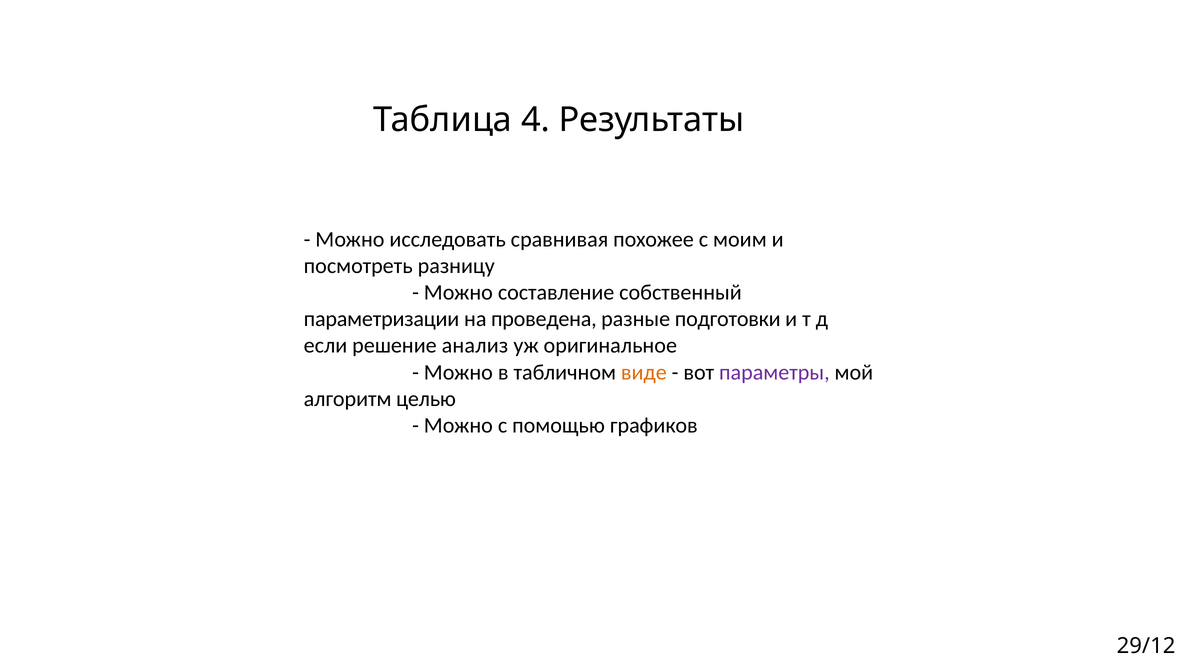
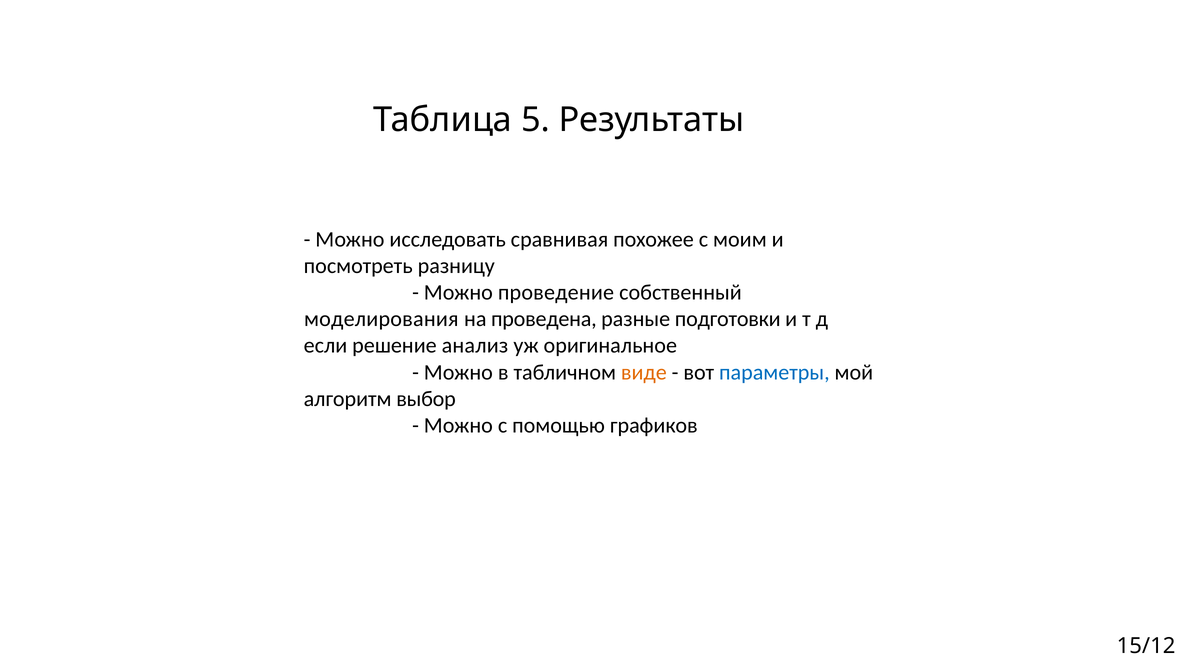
4: 4 -> 5
составление: составление -> проведение
параметризации: параметризации -> моделирования
параметры colour: purple -> blue
целью: целью -> выбор
29/12: 29/12 -> 15/12
